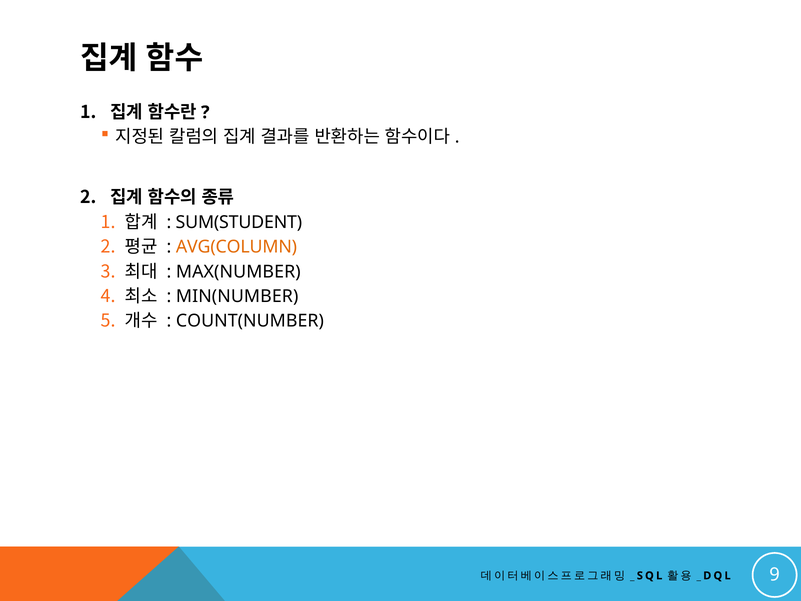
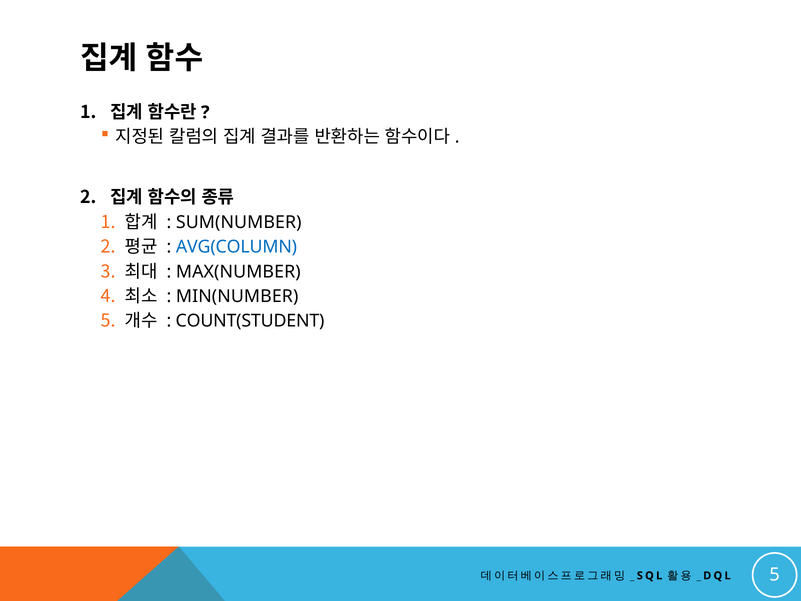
SUM(STUDENT: SUM(STUDENT -> SUM(NUMBER
AVG(COLUMN colour: orange -> blue
COUNT(NUMBER: COUNT(NUMBER -> COUNT(STUDENT
9 at (775, 575): 9 -> 5
